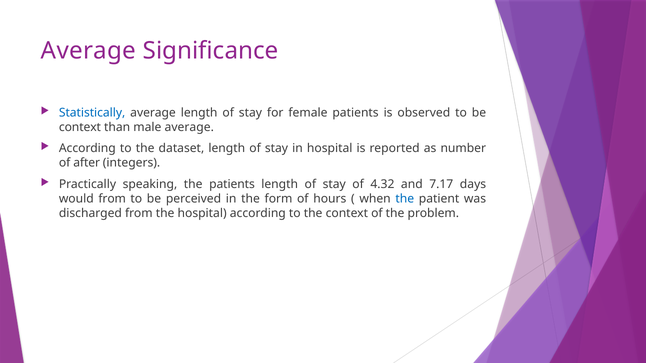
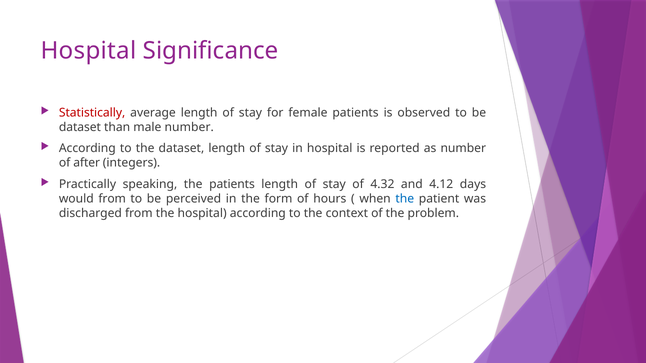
Average at (88, 51): Average -> Hospital
Statistically colour: blue -> red
context at (80, 127): context -> dataset
male average: average -> number
7.17: 7.17 -> 4.12
